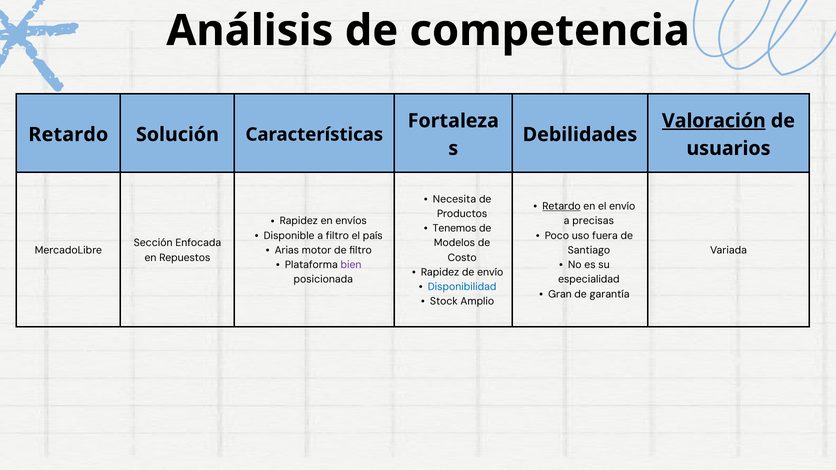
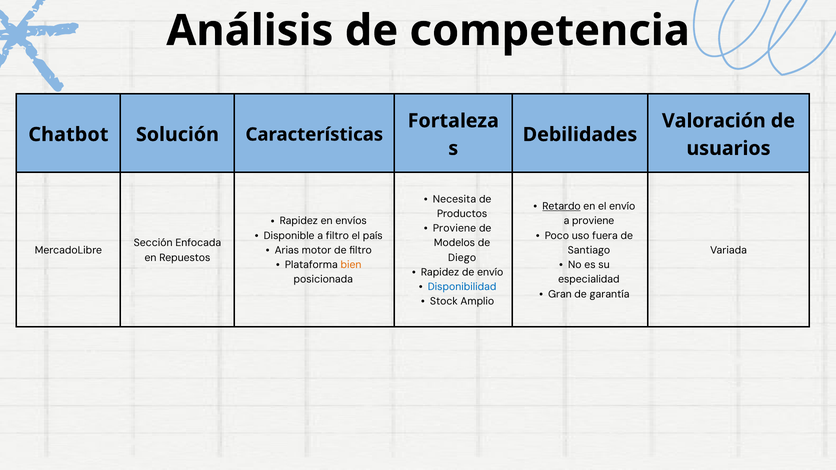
Valoración underline: present -> none
Retardo at (68, 135): Retardo -> Chatbot
a precisas: precisas -> proviene
Tenemos at (455, 228): Tenemos -> Proviene
Costo: Costo -> Diego
bien colour: purple -> orange
